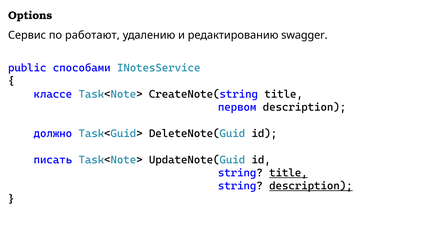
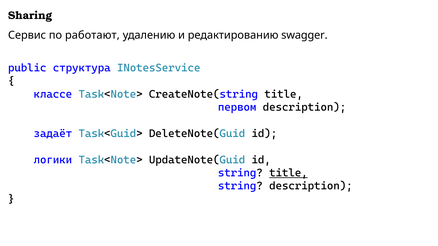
Options: Options -> Sharing
способами: способами -> структура
должно: должно -> задаёт
писать: писать -> логики
description at (311, 186) underline: present -> none
